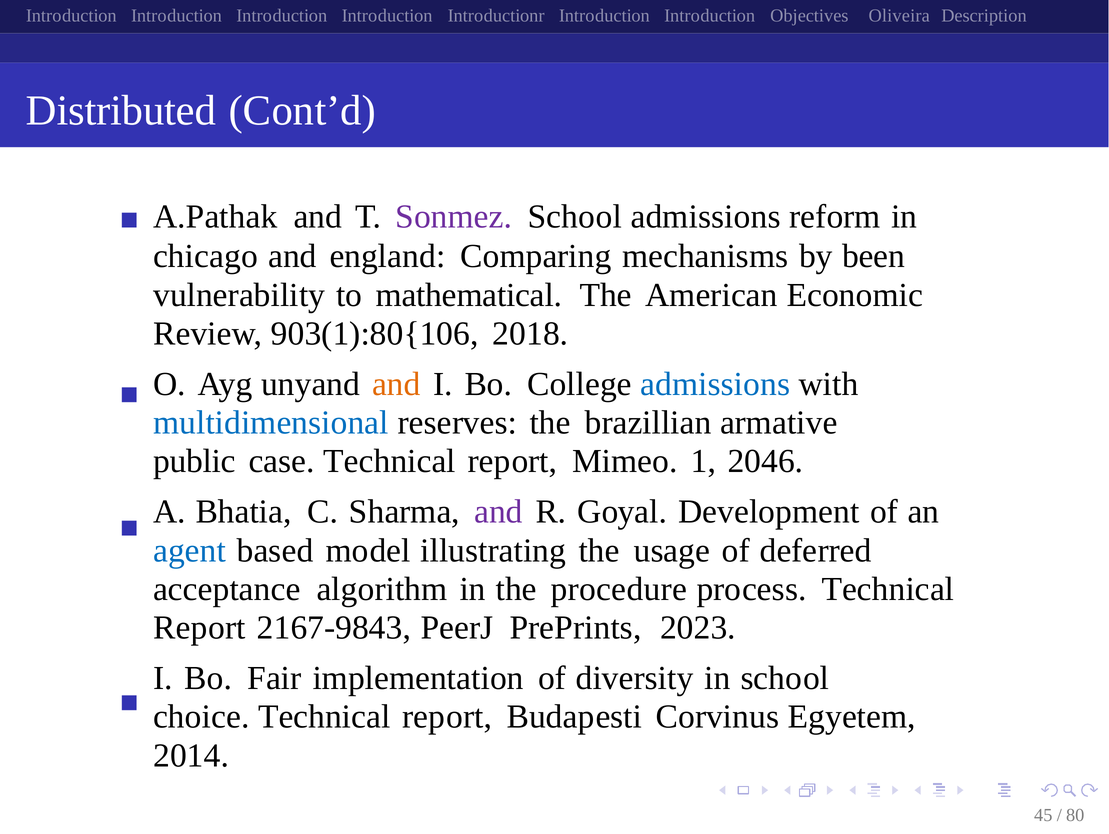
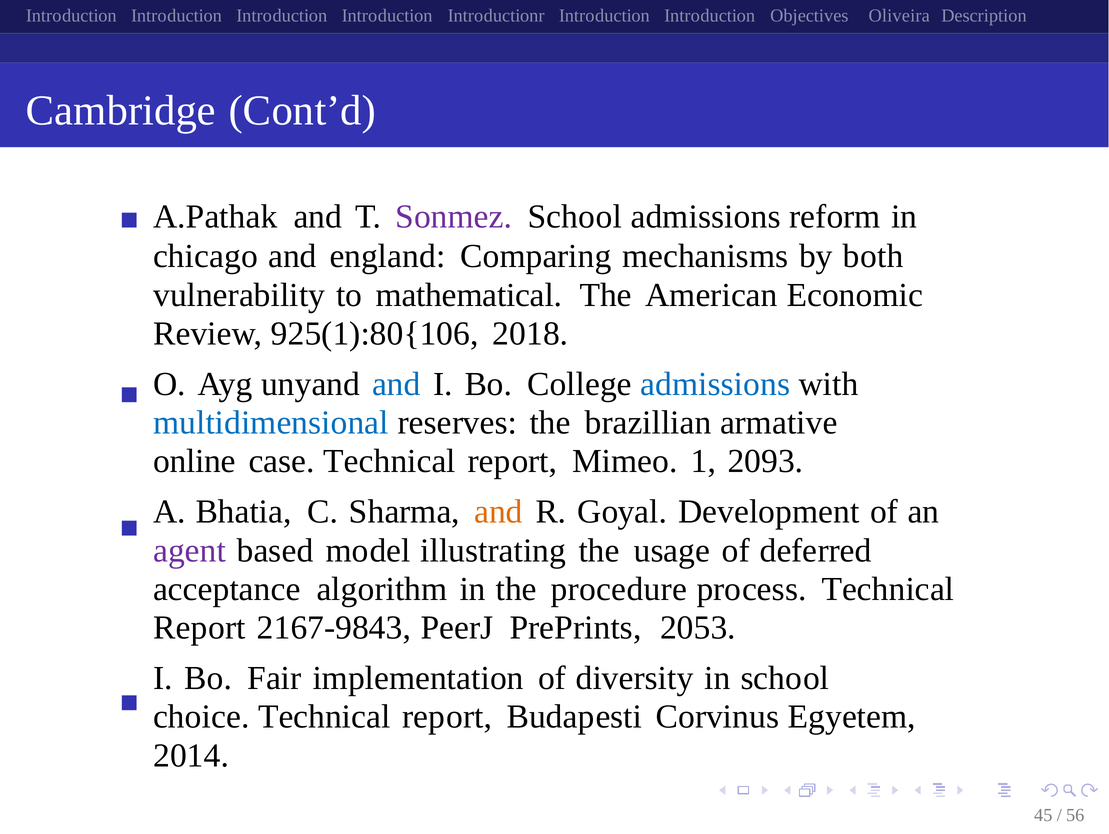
Distributed: Distributed -> Cambridge
been: been -> both
903(1):80{106: 903(1):80{106 -> 925(1):80{106
and at (396, 384) colour: orange -> blue
public: public -> online
2046: 2046 -> 2093
and at (499, 512) colour: purple -> orange
agent colour: blue -> purple
2023: 2023 -> 2053
80: 80 -> 56
